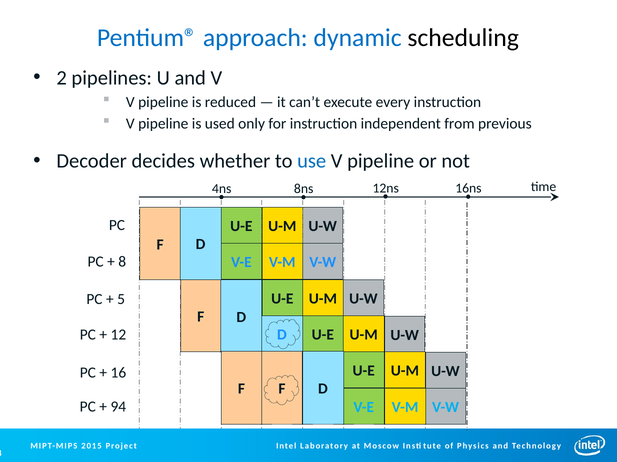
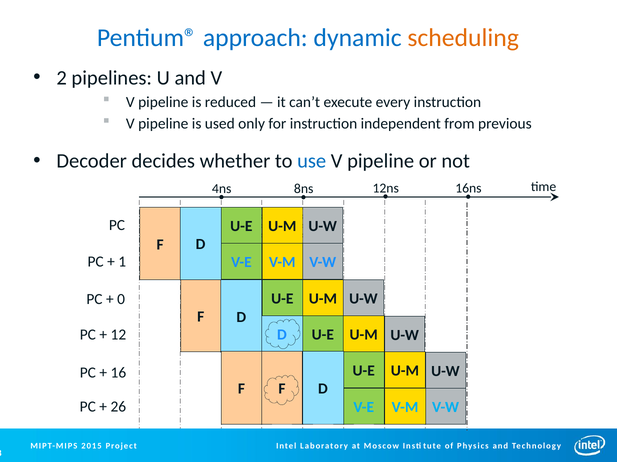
scheduling colour: black -> orange
8: 8 -> 1
5: 5 -> 0
94: 94 -> 26
